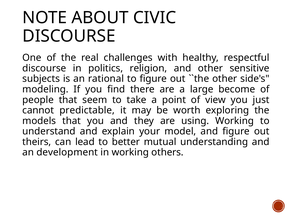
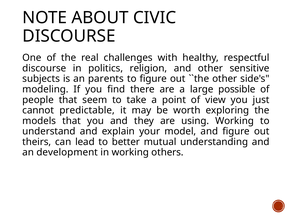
rational: rational -> parents
become: become -> possible
